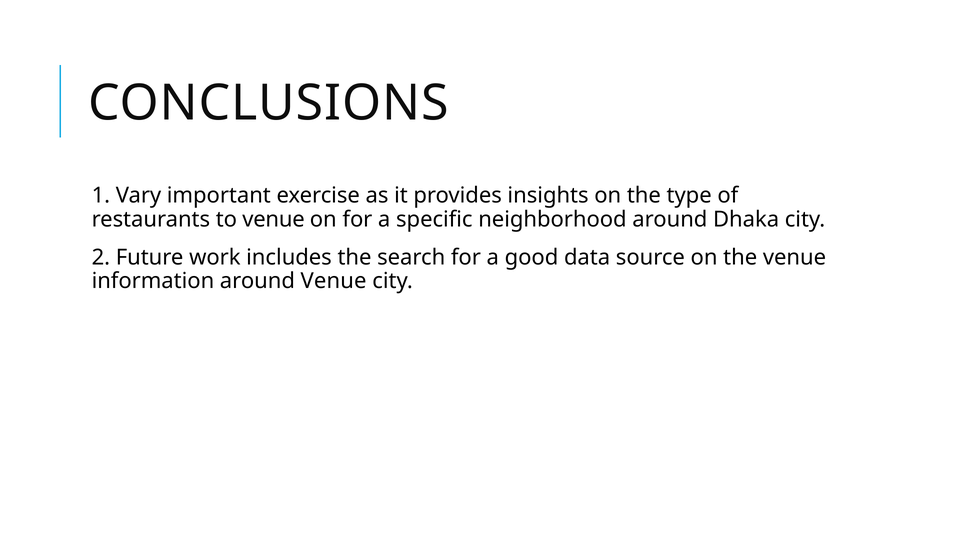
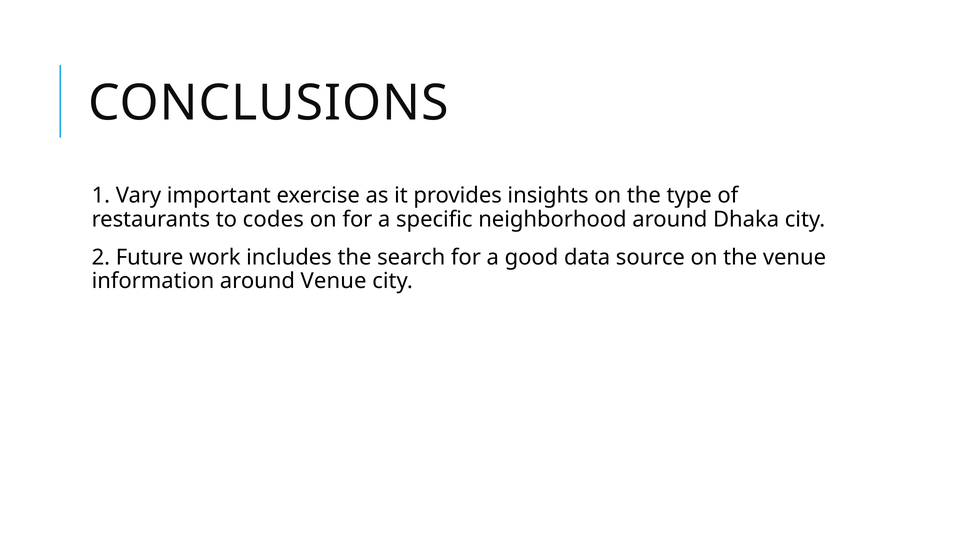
to venue: venue -> codes
